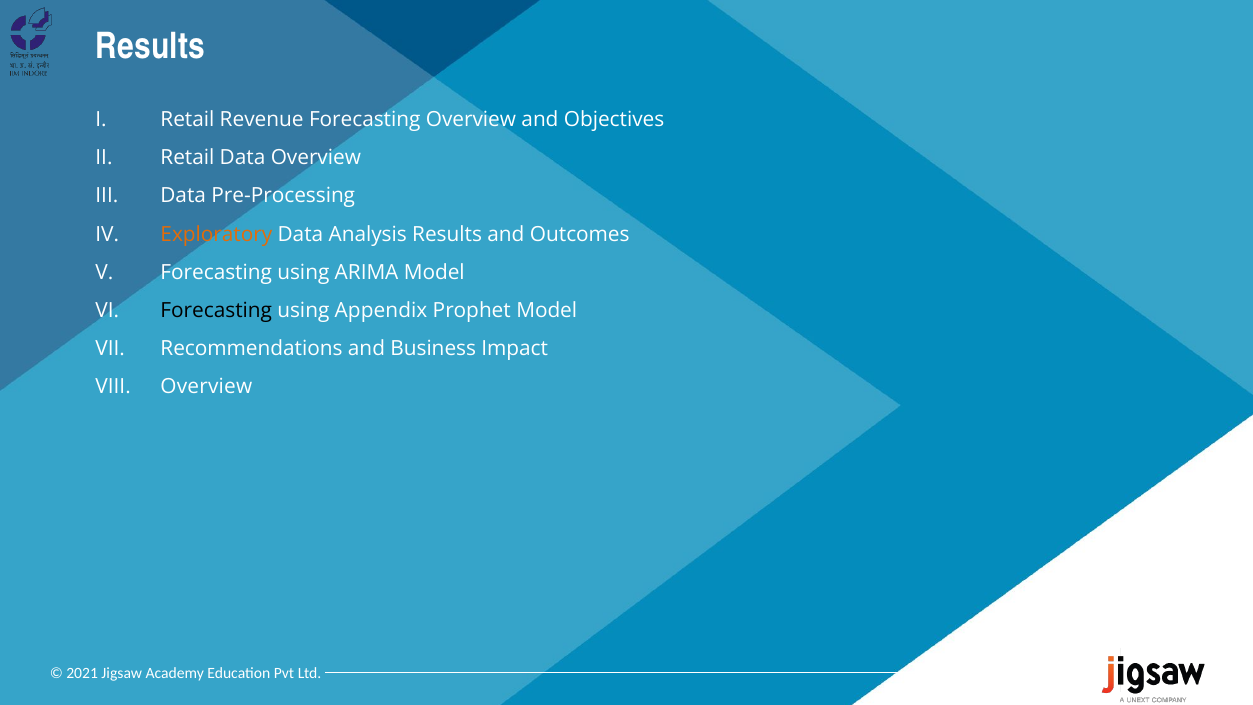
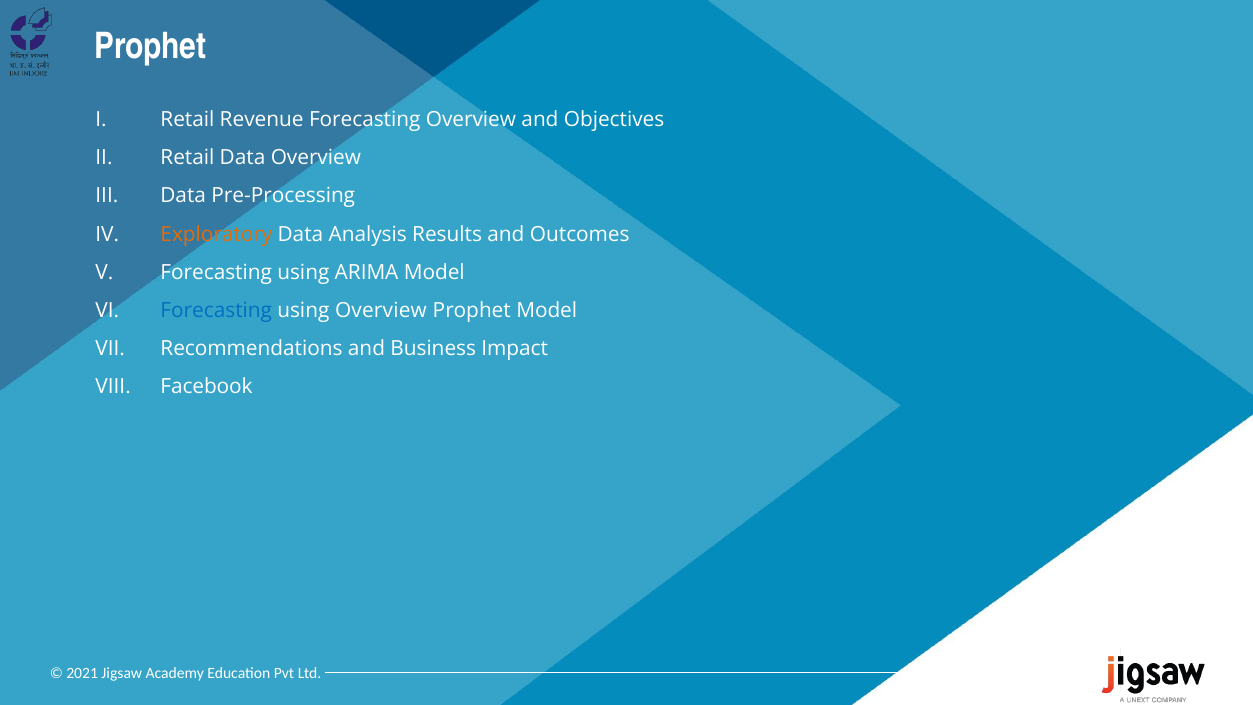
Results at (150, 47): Results -> Prophet
Forecasting at (216, 310) colour: black -> blue
using Appendix: Appendix -> Overview
Overview at (206, 387): Overview -> Facebook
